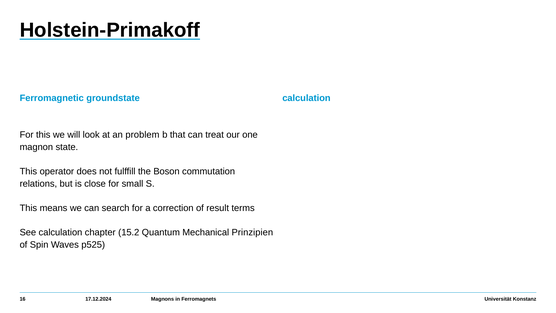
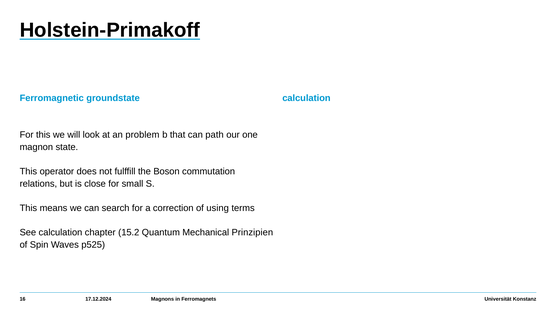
treat: treat -> path
result: result -> using
